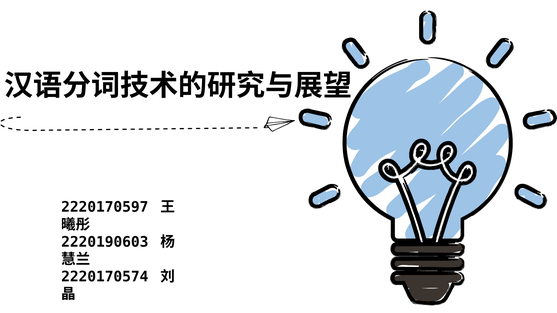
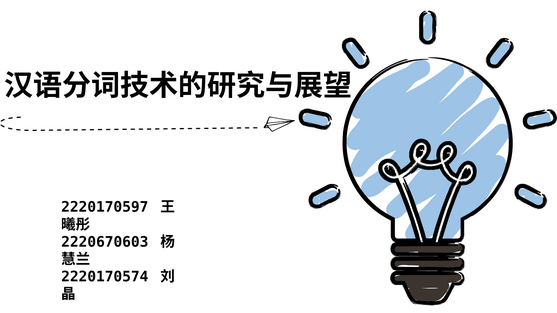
2220190603: 2220190603 -> 2220670603
